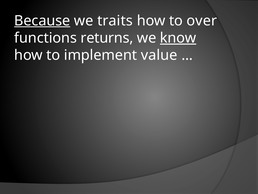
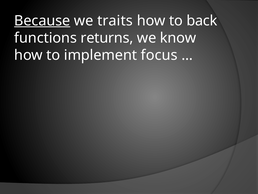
over: over -> back
know underline: present -> none
value: value -> focus
